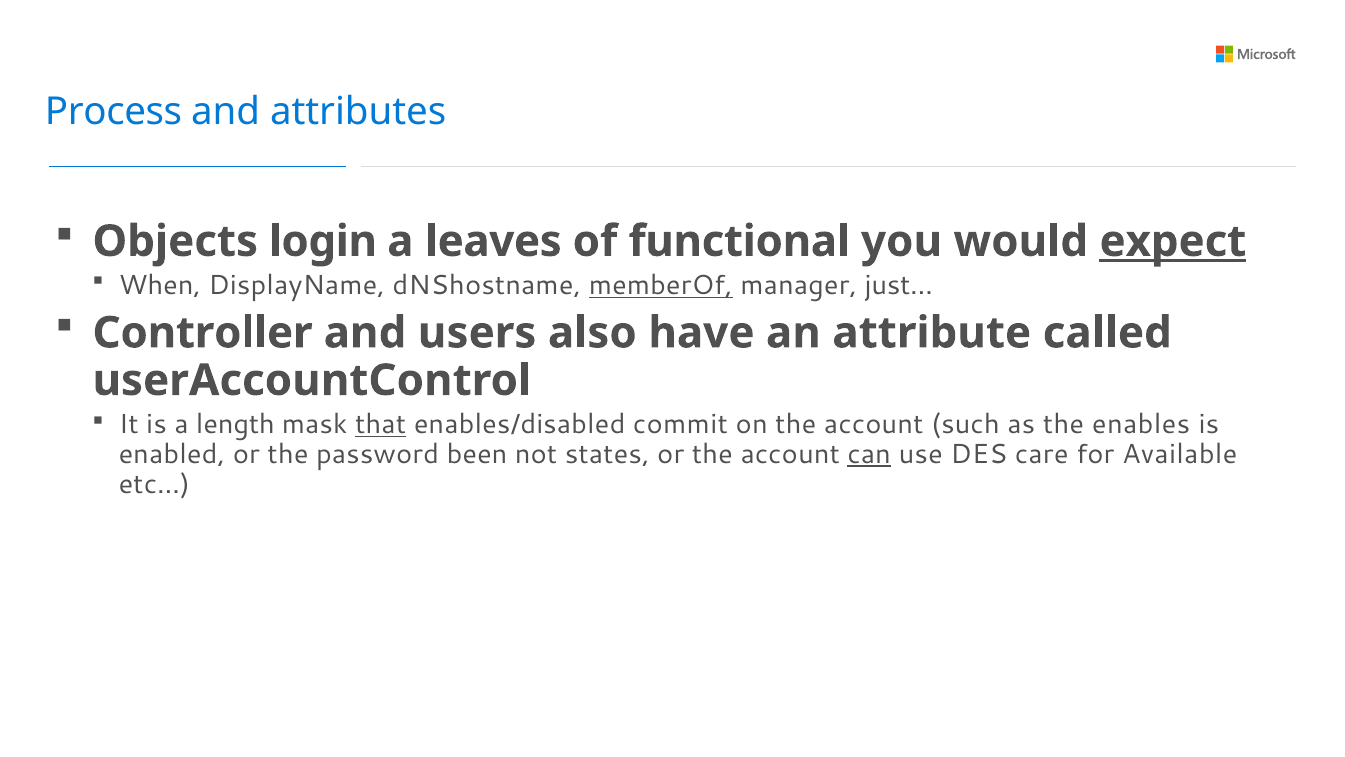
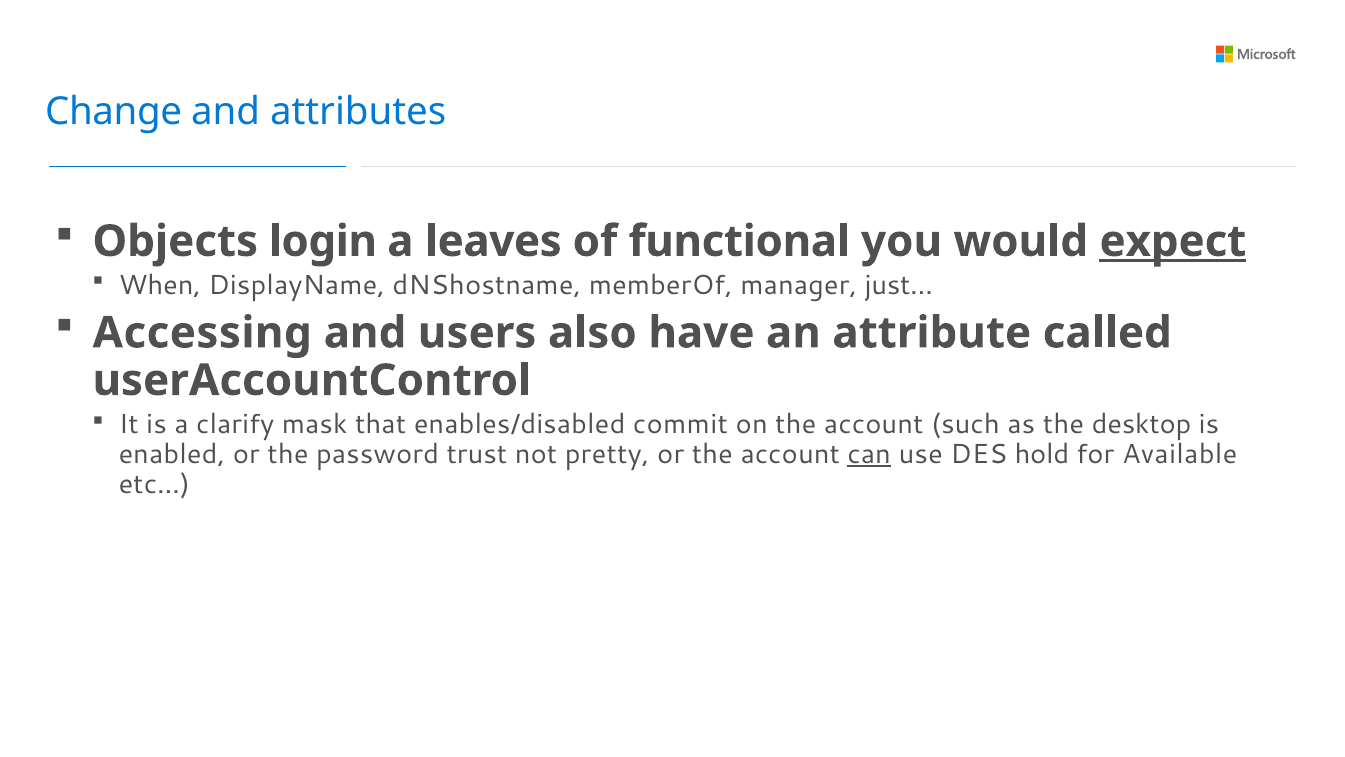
Process: Process -> Change
memberOf underline: present -> none
Controller: Controller -> Accessing
length: length -> clarify
that underline: present -> none
enables: enables -> desktop
been: been -> trust
states: states -> pretty
care: care -> hold
